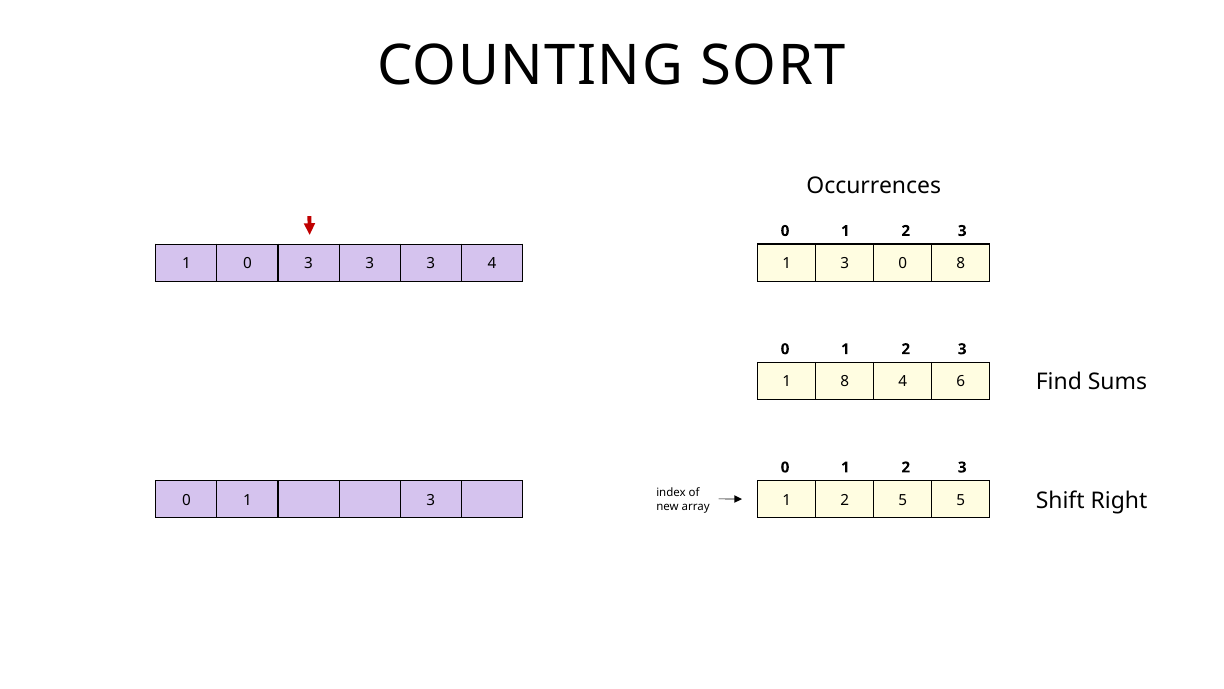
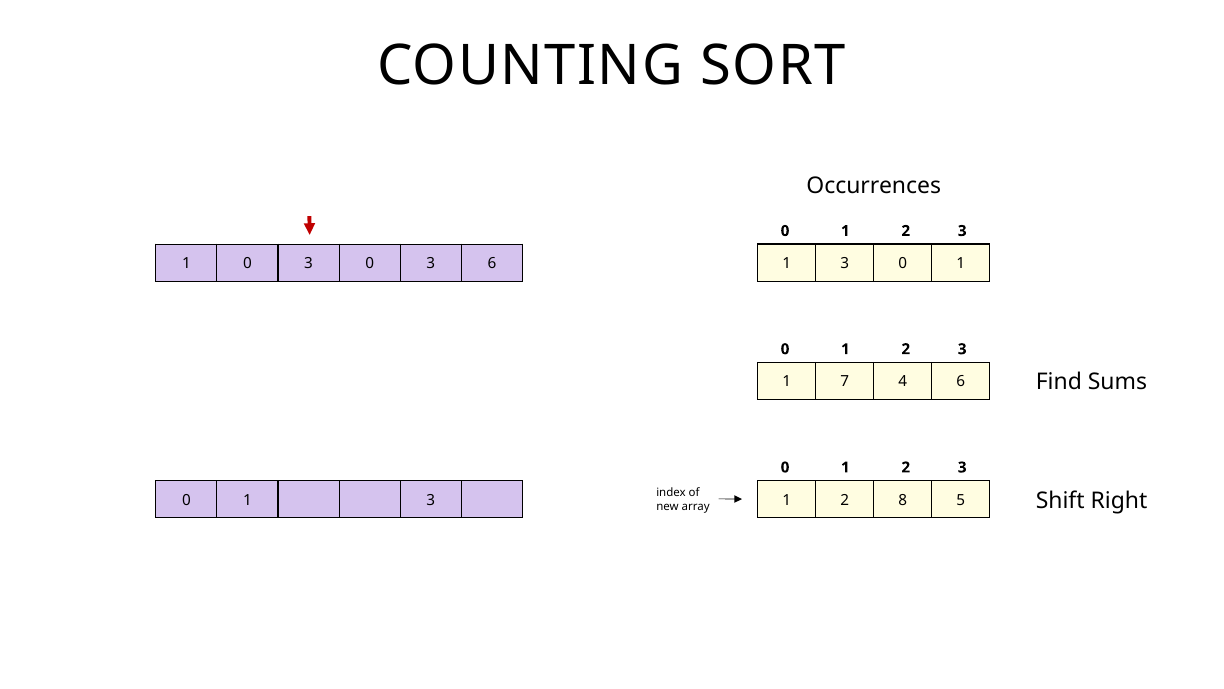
0 3 3: 3 -> 0
3 4: 4 -> 6
3 0 8: 8 -> 1
1 8: 8 -> 7
2 5: 5 -> 8
